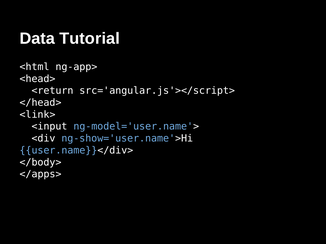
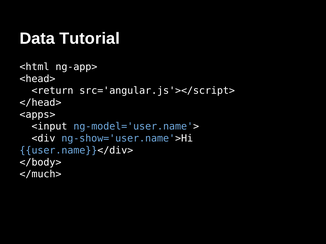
<link>: <link> -> <apps>
</apps>: </apps> -> </much>
